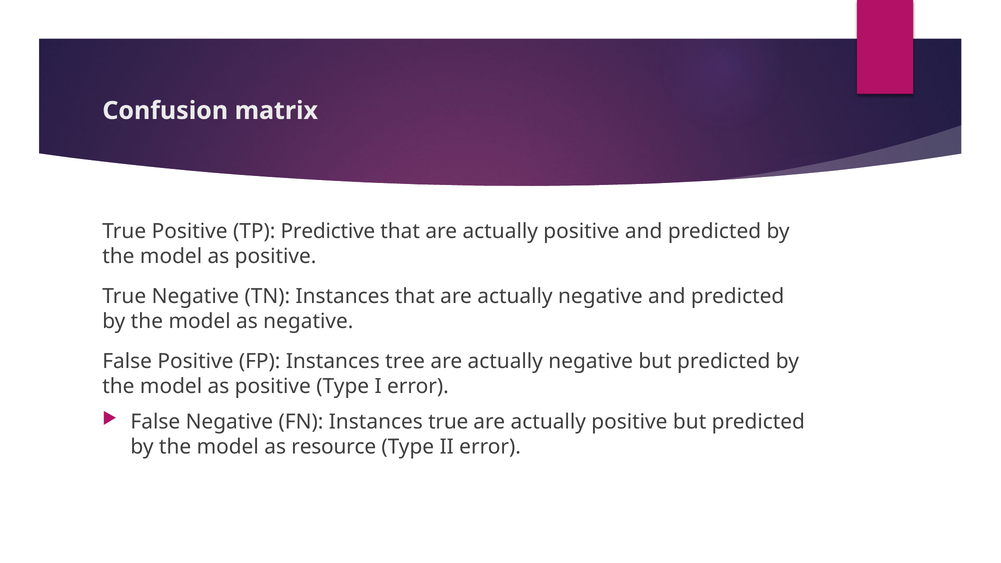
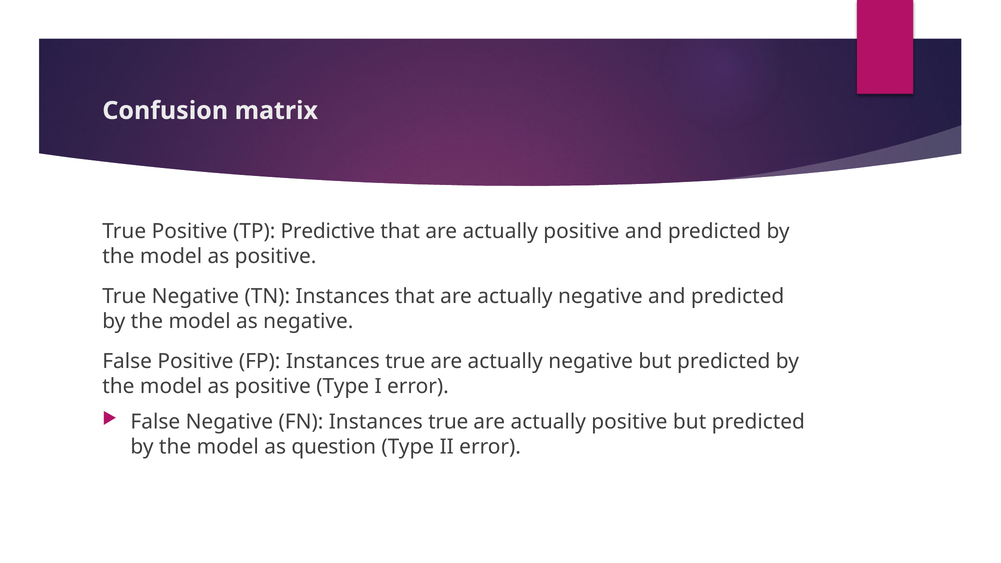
FP Instances tree: tree -> true
resource: resource -> question
